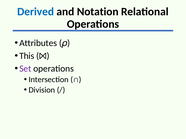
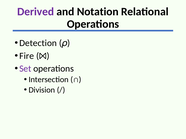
Derived colour: blue -> purple
Attributes: Attributes -> Detection
This: This -> Fire
